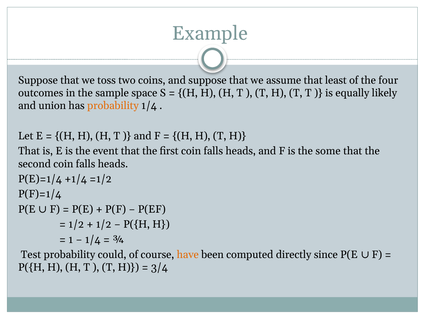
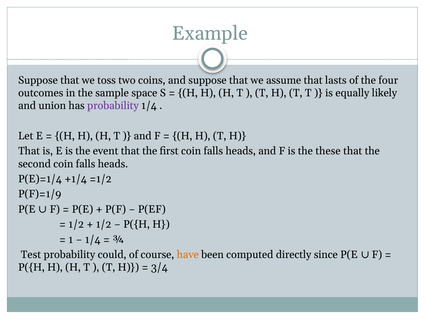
least: least -> lasts
probability at (113, 106) colour: orange -> purple
some: some -> these
P(F)=1/4: P(F)=1/4 -> P(F)=1/9
